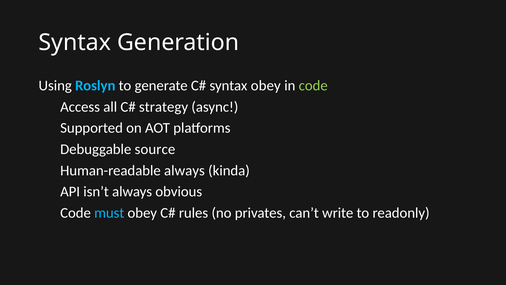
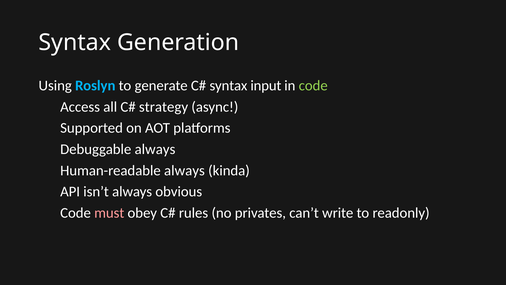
syntax obey: obey -> input
source at (155, 149): source -> always
must colour: light blue -> pink
